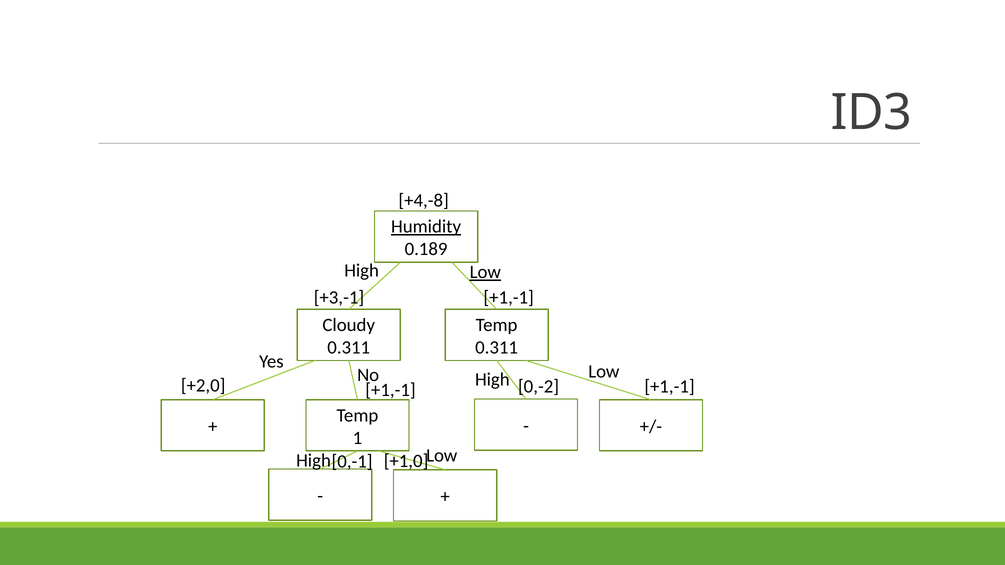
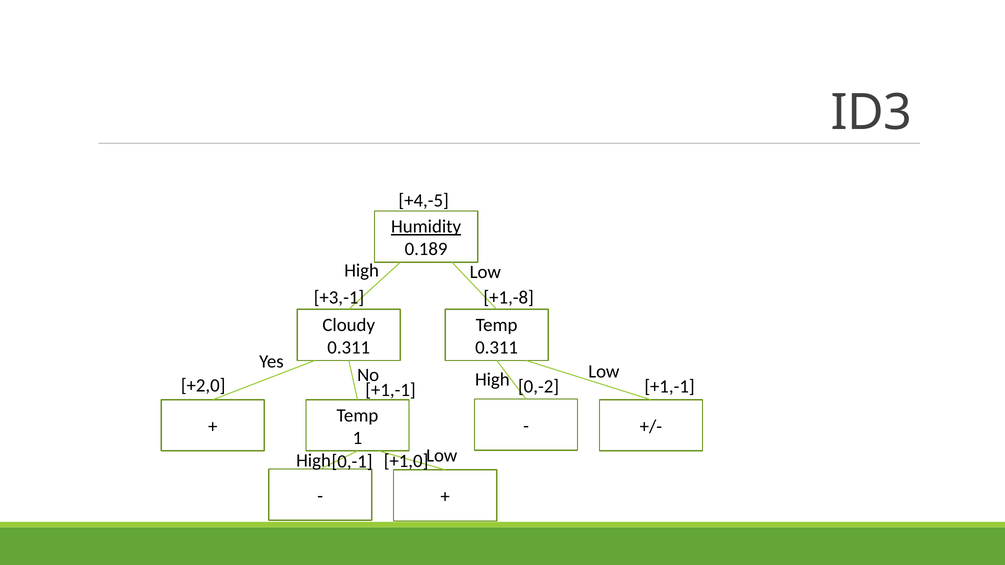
+4,-8: +4,-8 -> +4,-5
Low at (485, 272) underline: present -> none
+3,-1 +1,-1: +1,-1 -> +1,-8
